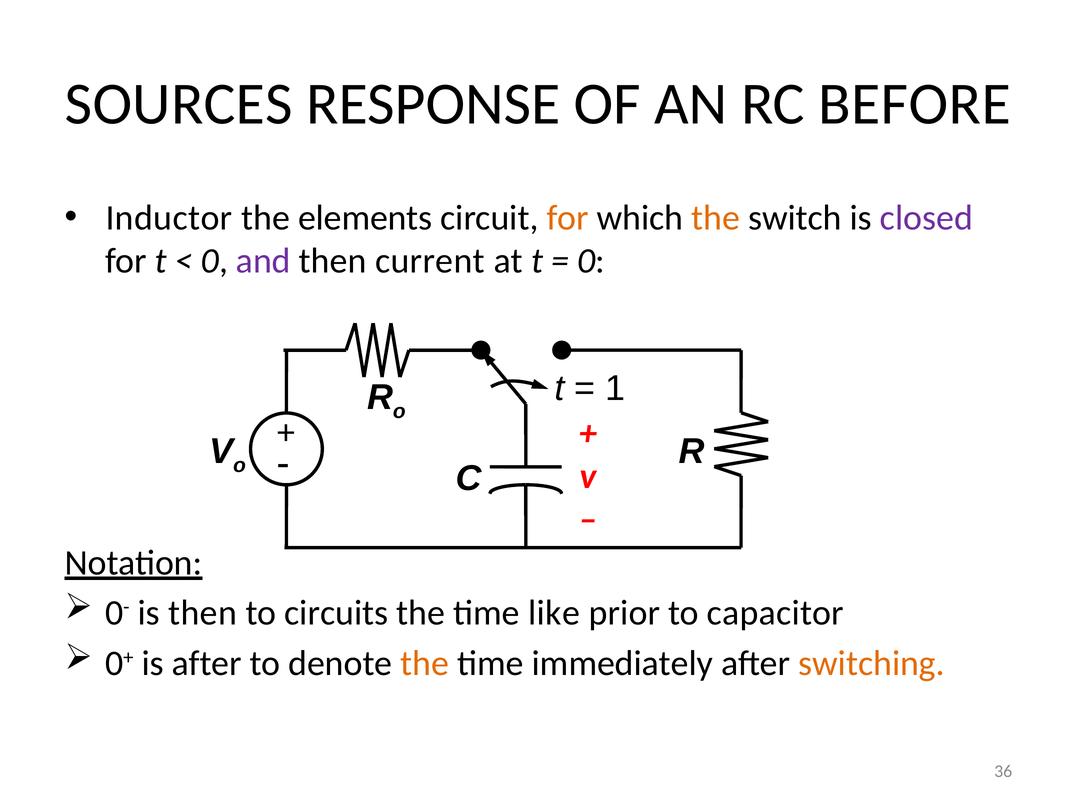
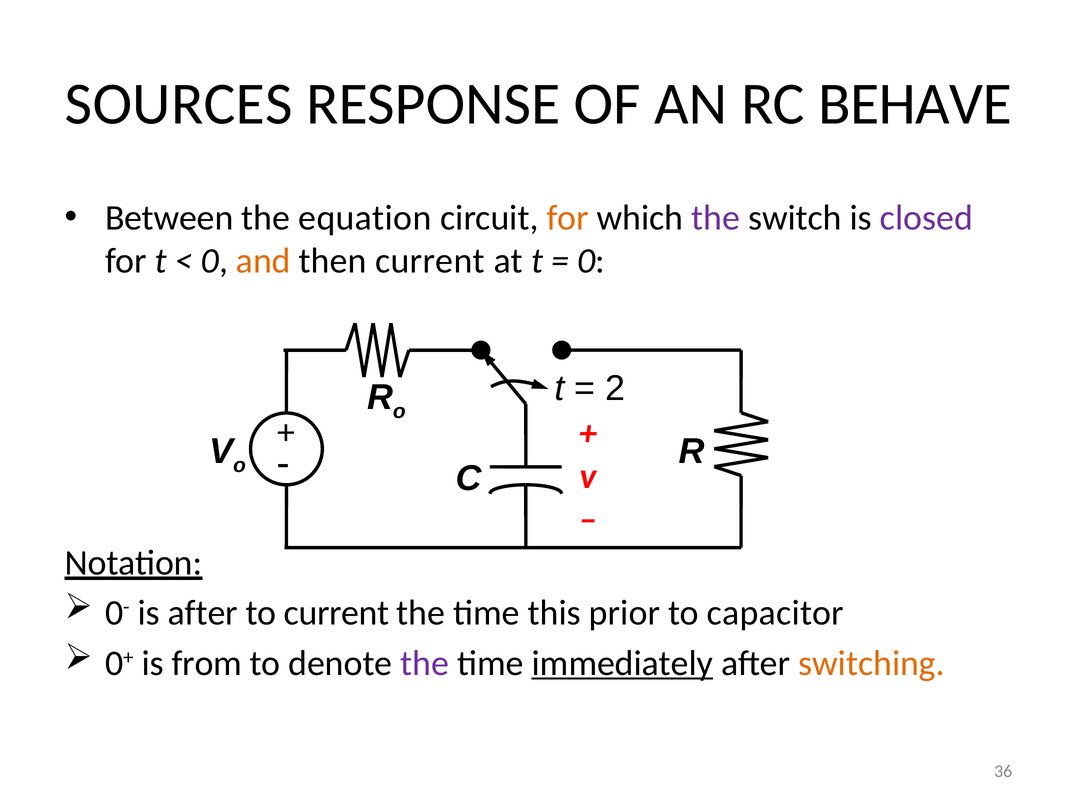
BEFORE: BEFORE -> BEHAVE
Inductor: Inductor -> Between
elements: elements -> equation
the at (716, 218) colour: orange -> purple
and colour: purple -> orange
1: 1 -> 2
is then: then -> after
to circuits: circuits -> current
like: like -> this
is after: after -> from
the at (425, 663) colour: orange -> purple
immediately underline: none -> present
